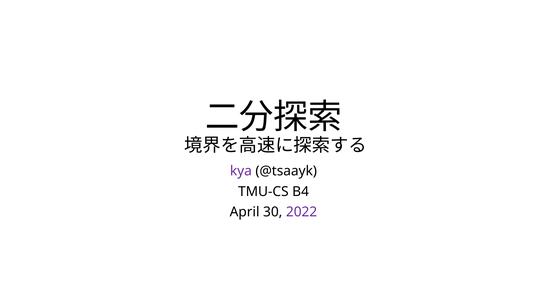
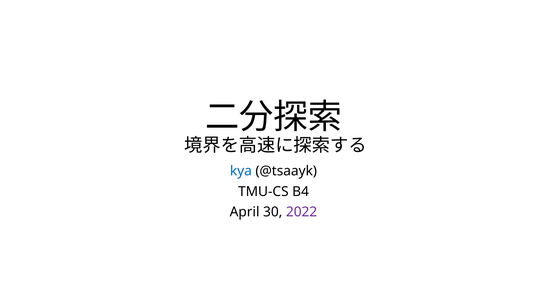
kya colour: purple -> blue
